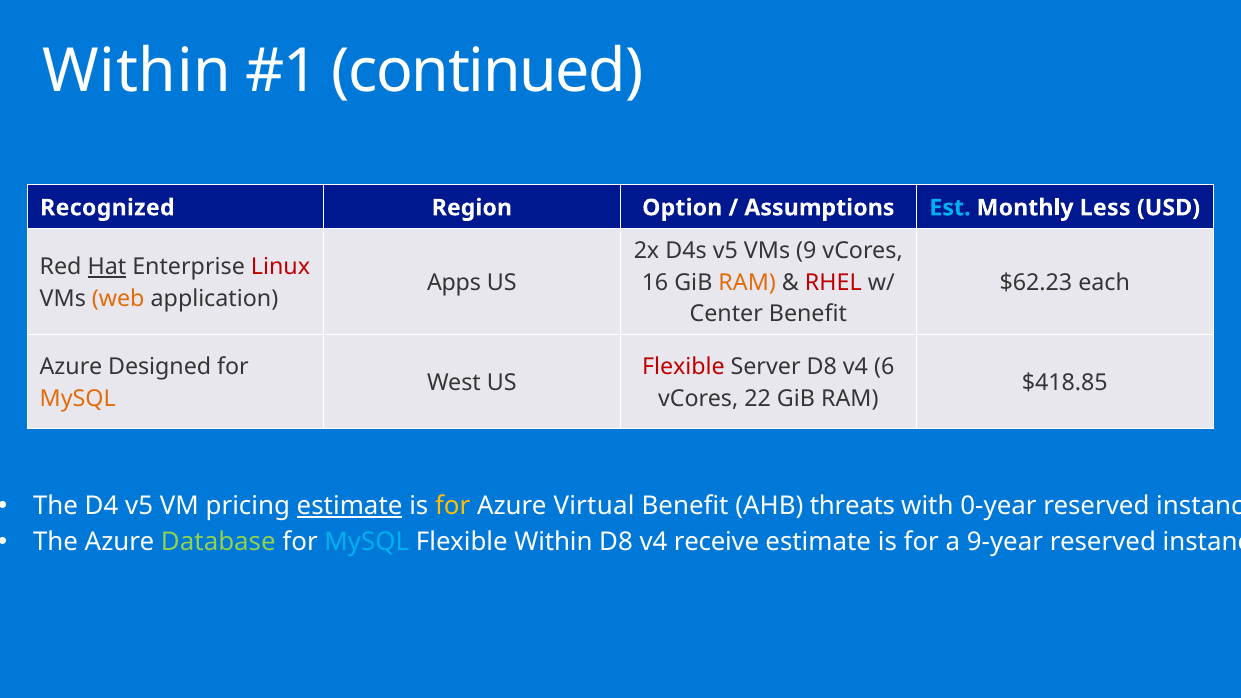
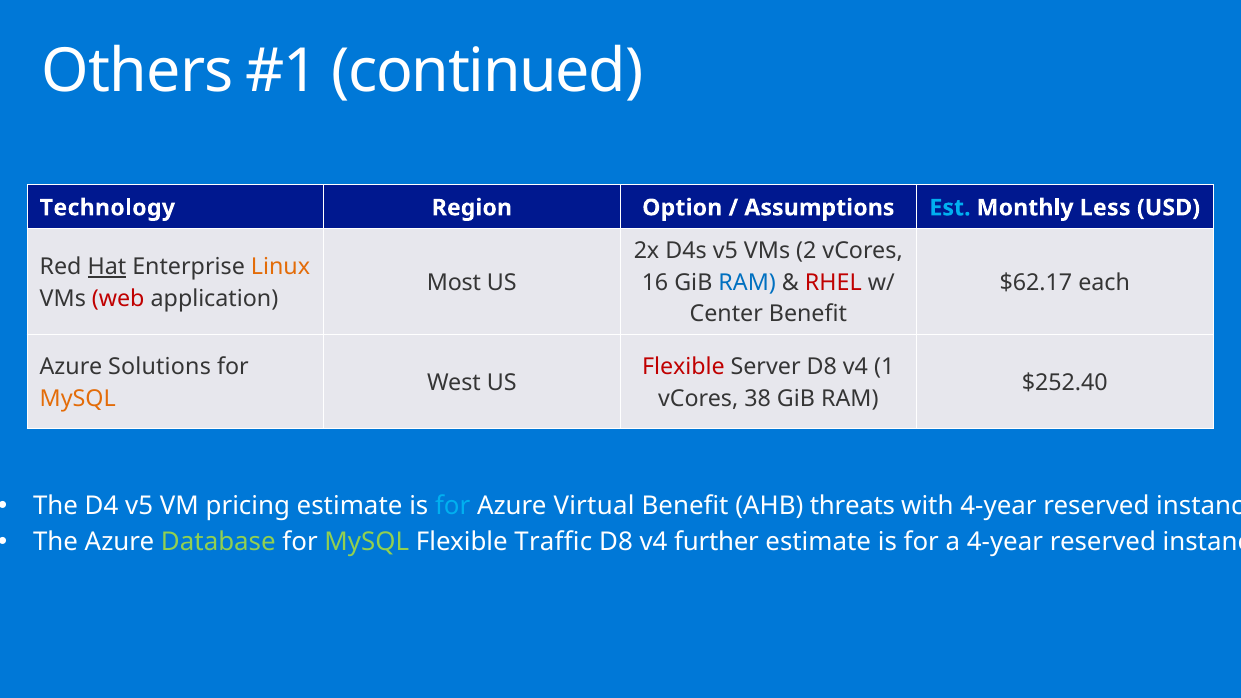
Within at (137, 71): Within -> Others
Recognized: Recognized -> Technology
9: 9 -> 2
Linux colour: red -> orange
Apps: Apps -> Most
RAM at (747, 283) colour: orange -> blue
$62.23: $62.23 -> $62.17
web colour: orange -> red
Designed: Designed -> Solutions
6: 6 -> 1
$418.85: $418.85 -> $252.40
22: 22 -> 38
estimate at (350, 506) underline: present -> none
for at (453, 506) colour: yellow -> light blue
with 0-year: 0-year -> 4-year
MySQL at (367, 542) colour: light blue -> light green
Flexible Within: Within -> Traffic
receive: receive -> further
a 9-year: 9-year -> 4-year
